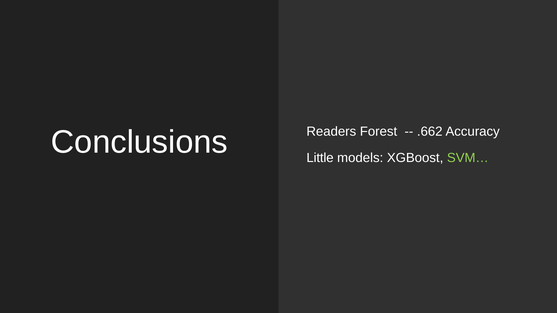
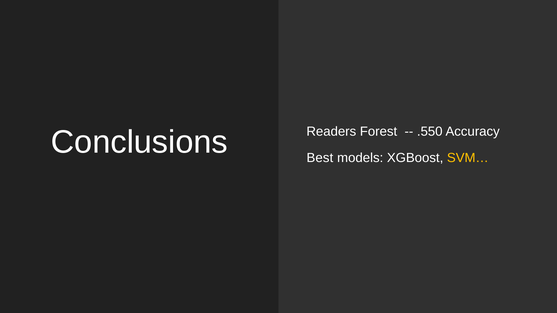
.662: .662 -> .550
Little: Little -> Best
SVM… colour: light green -> yellow
